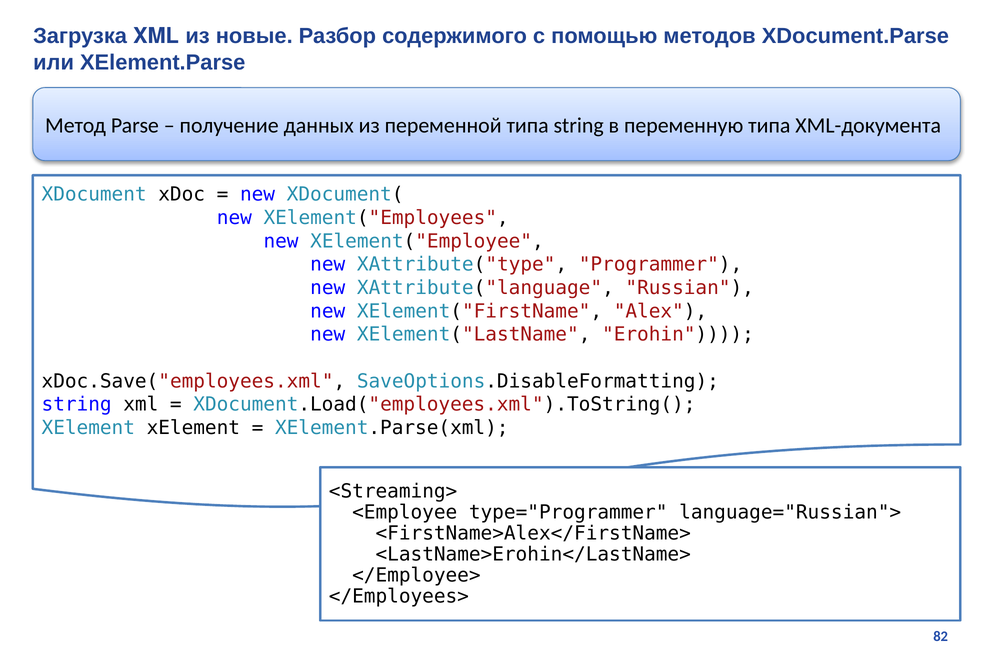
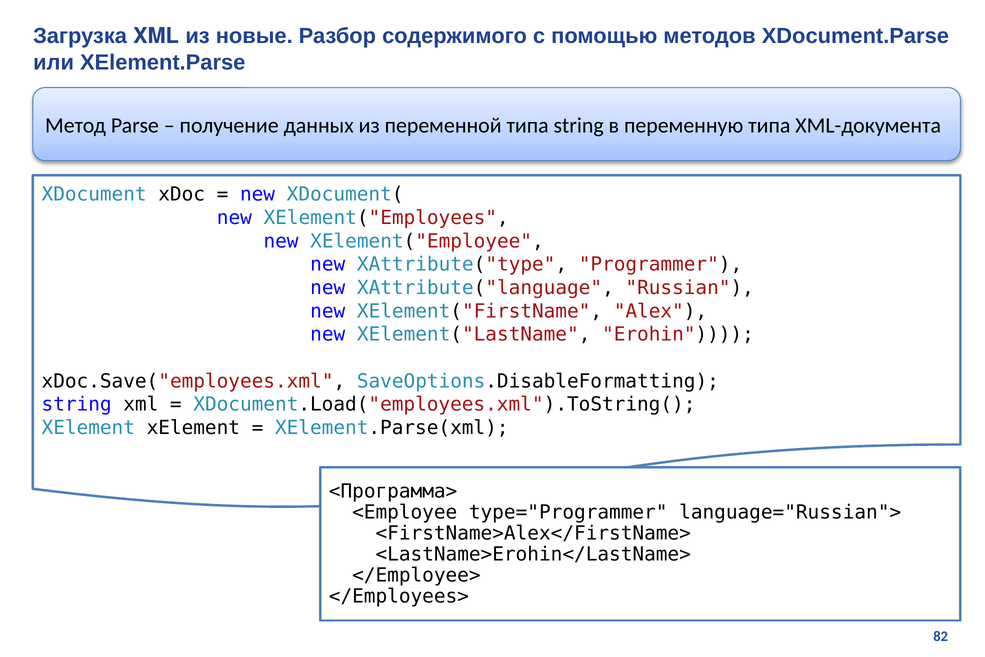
<Streaming>: <Streaming> -> <Программа>
